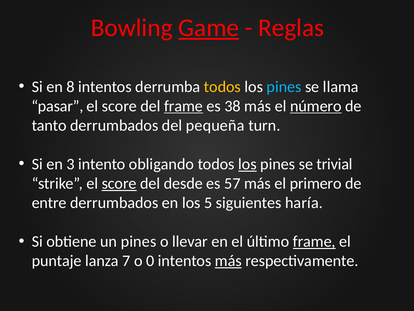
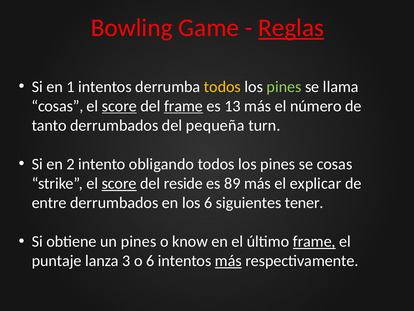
Game underline: present -> none
Reglas underline: none -> present
8: 8 -> 1
pines at (284, 87) colour: light blue -> light green
pasar at (57, 106): pasar -> cosas
score at (119, 106) underline: none -> present
38: 38 -> 13
número underline: present -> none
3: 3 -> 2
los at (247, 164) underline: present -> none
se trivial: trivial -> cosas
desde: desde -> reside
57: 57 -> 89
primero: primero -> explicar
los 5: 5 -> 6
haría: haría -> tener
llevar: llevar -> know
7: 7 -> 3
o 0: 0 -> 6
